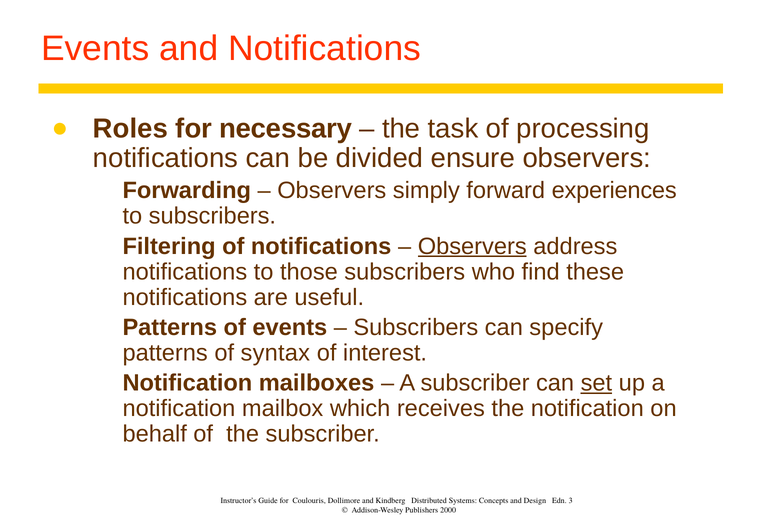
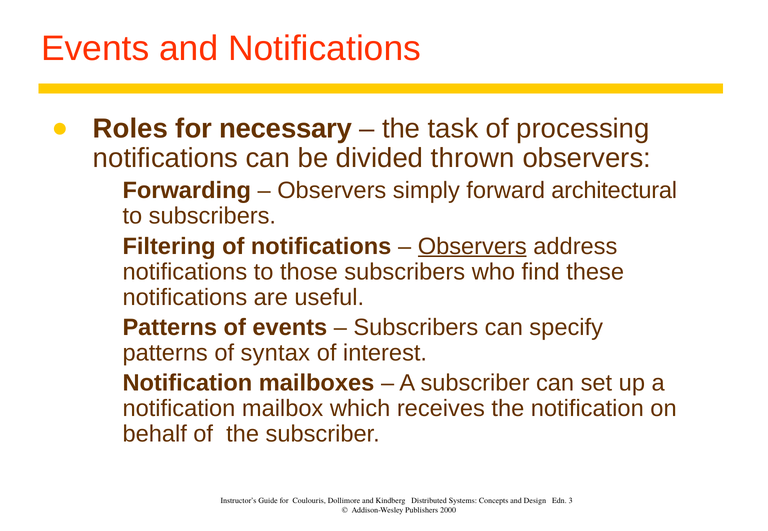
ensure: ensure -> thrown
experiences: experiences -> architectural
set underline: present -> none
